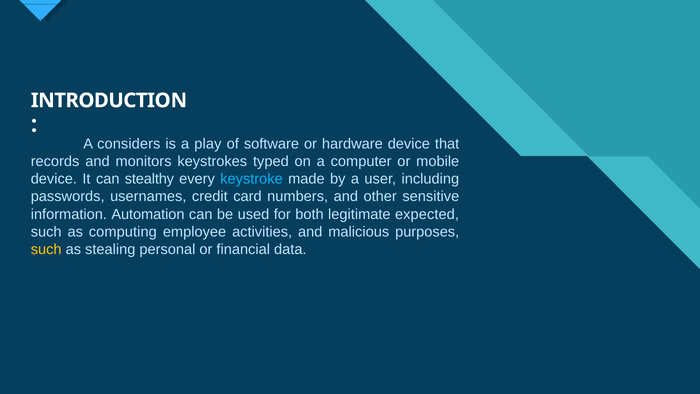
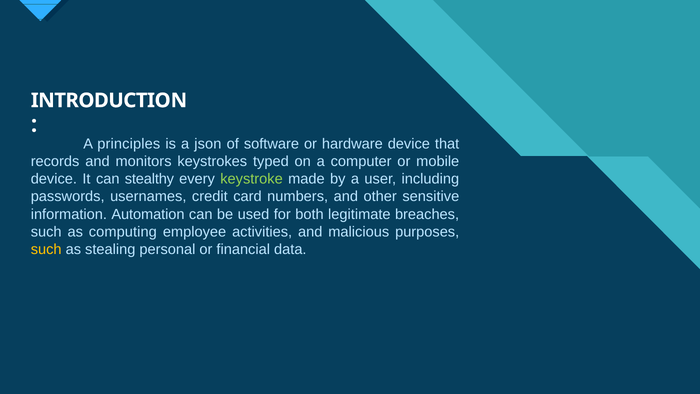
considers: considers -> principles
play: play -> json
keystroke colour: light blue -> light green
expected: expected -> breaches
